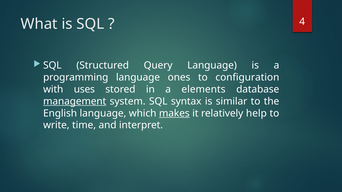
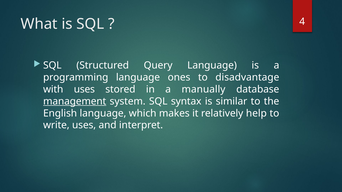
configuration: configuration -> disadvantage
elements: elements -> manually
makes underline: present -> none
write time: time -> uses
